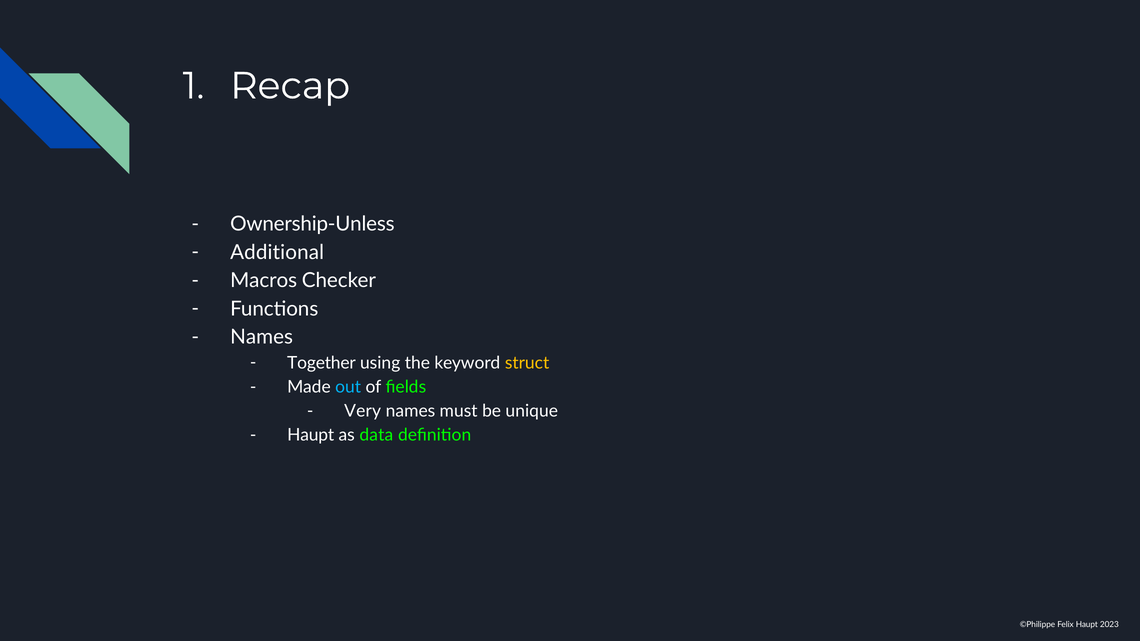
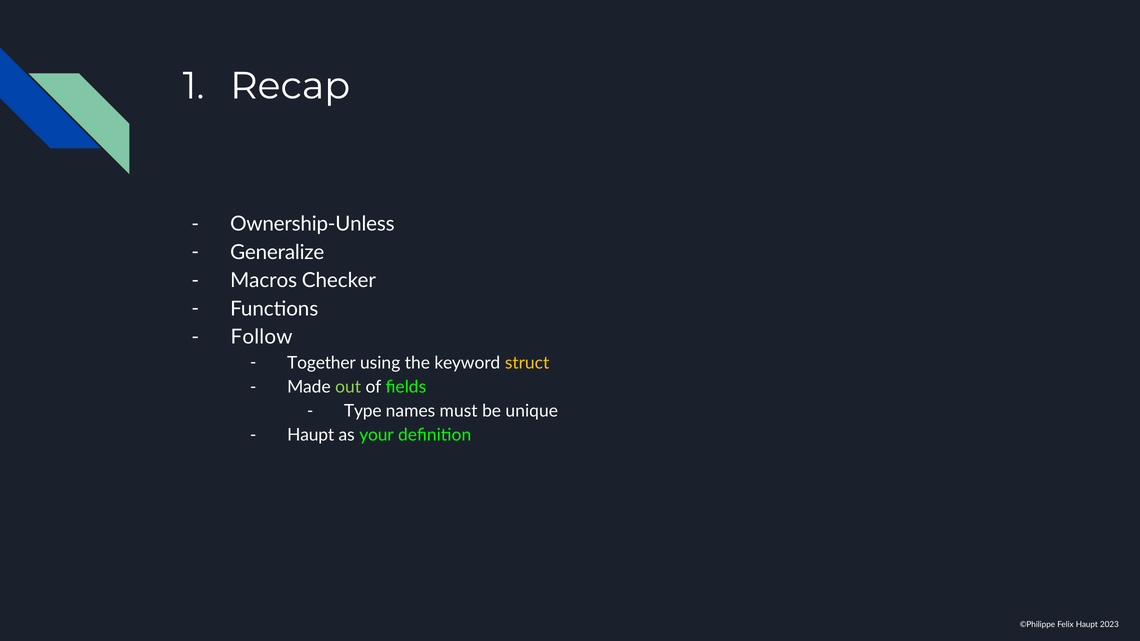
Additional: Additional -> Generalize
Names at (262, 337): Names -> Follow
out colour: light blue -> light green
Very: Very -> Type
data: data -> your
